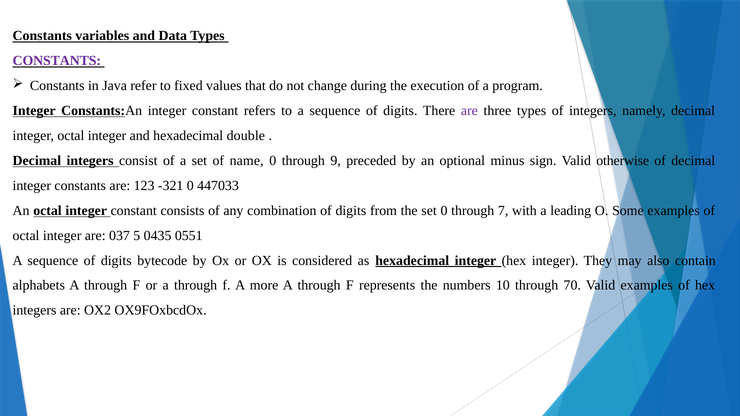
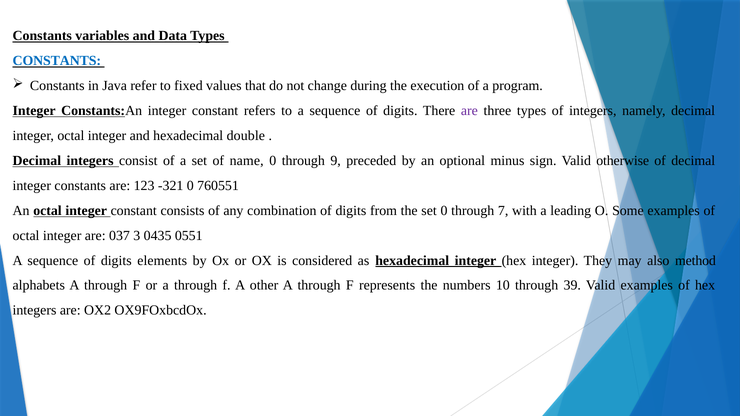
CONSTANTS at (57, 61) colour: purple -> blue
447033: 447033 -> 760551
5: 5 -> 3
bytecode: bytecode -> elements
contain: contain -> method
more: more -> other
70: 70 -> 39
